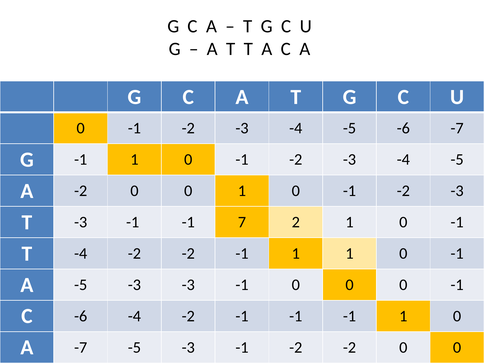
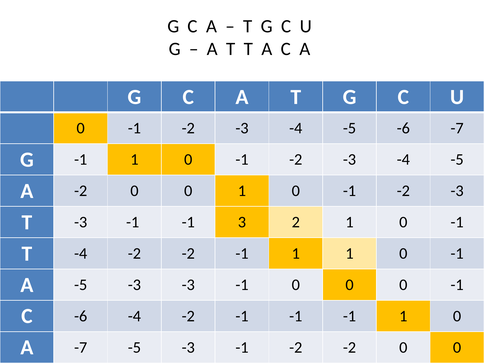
7: 7 -> 3
